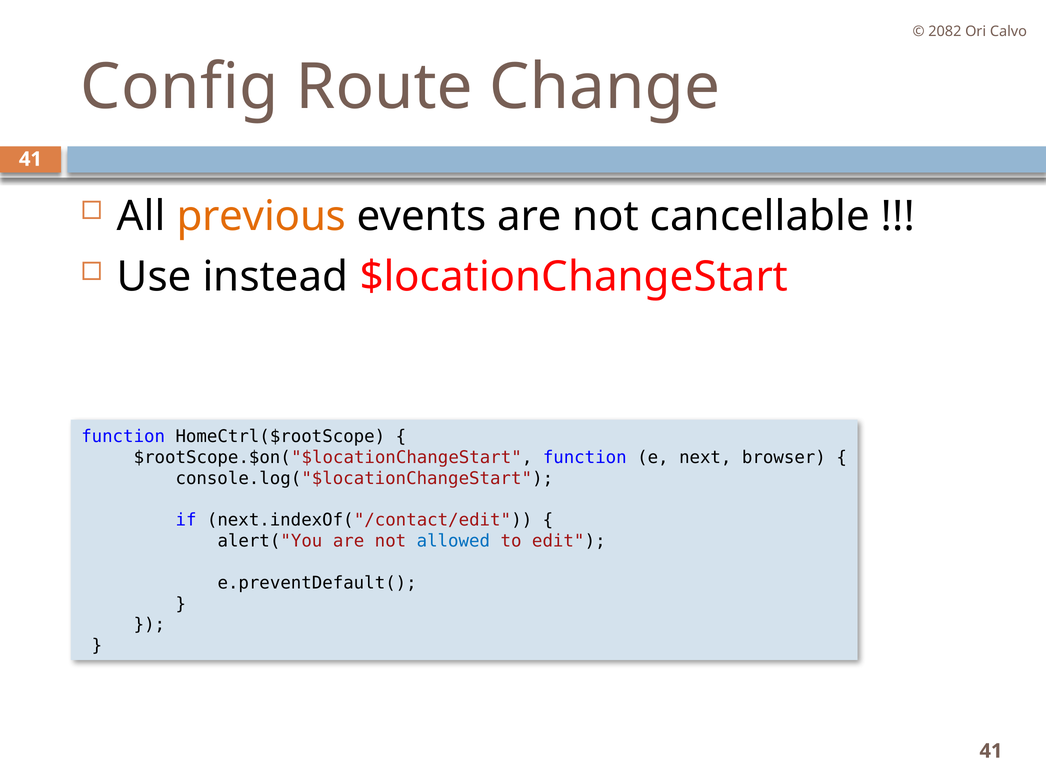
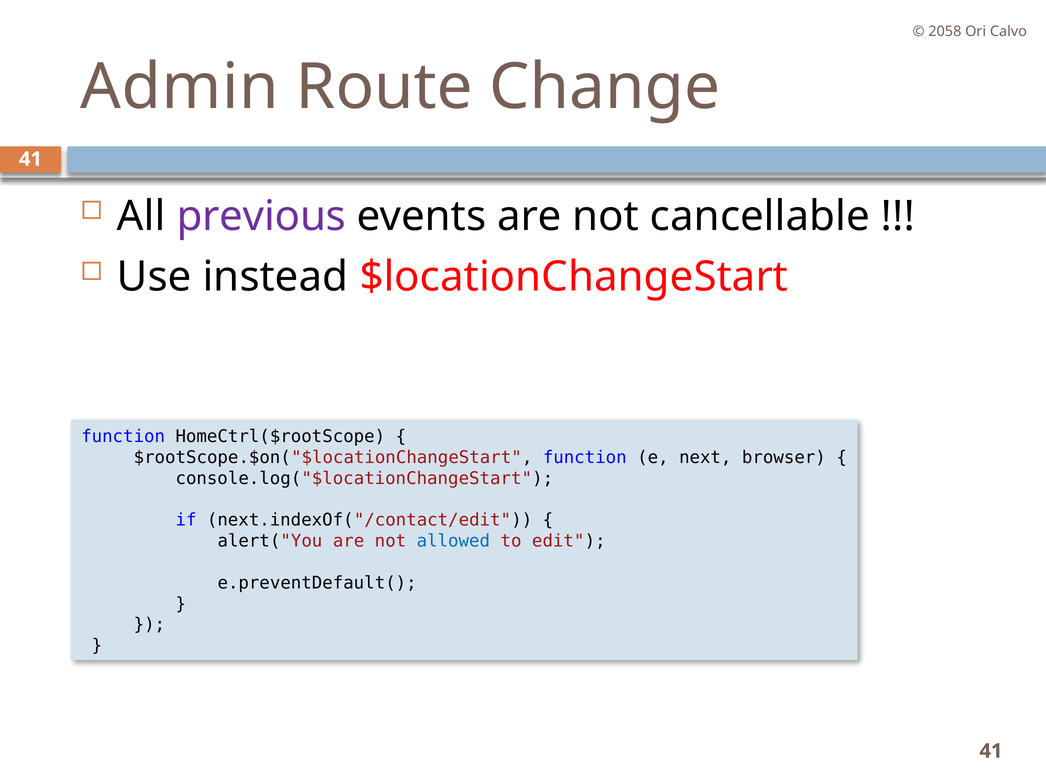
2082: 2082 -> 2058
Config: Config -> Admin
previous colour: orange -> purple
